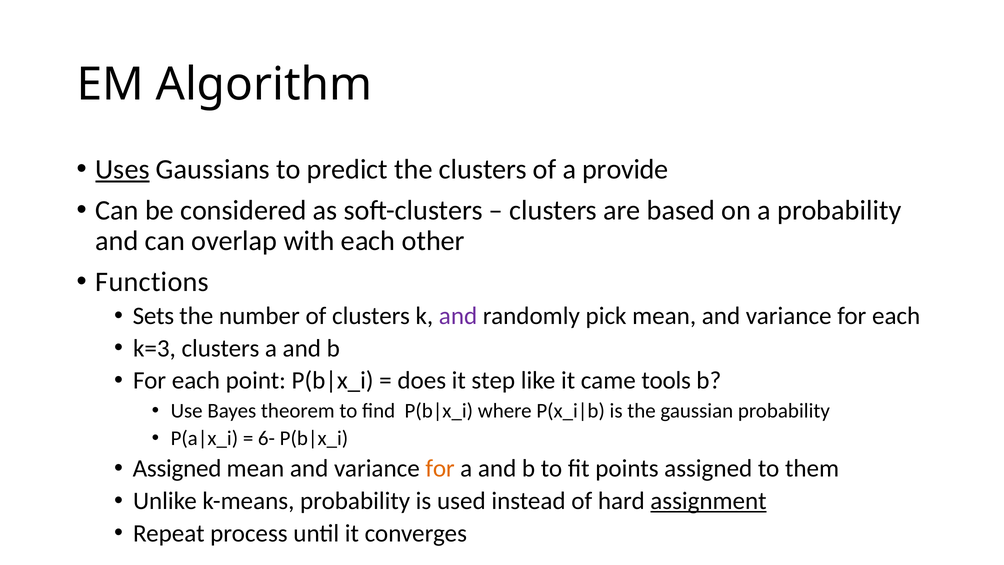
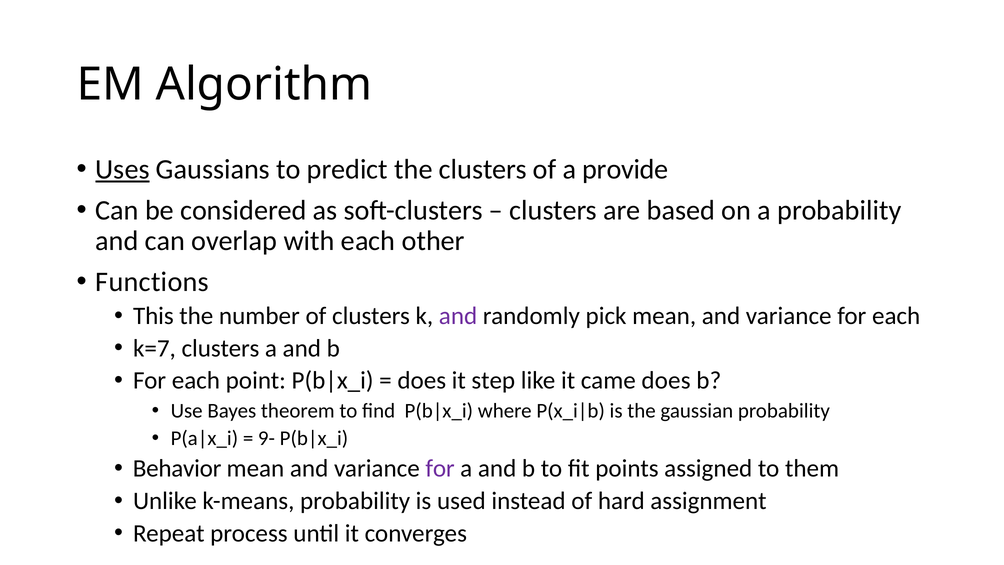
Sets: Sets -> This
k=3: k=3 -> k=7
came tools: tools -> does
6-: 6- -> 9-
Assigned at (177, 468): Assigned -> Behavior
for at (440, 468) colour: orange -> purple
assignment underline: present -> none
